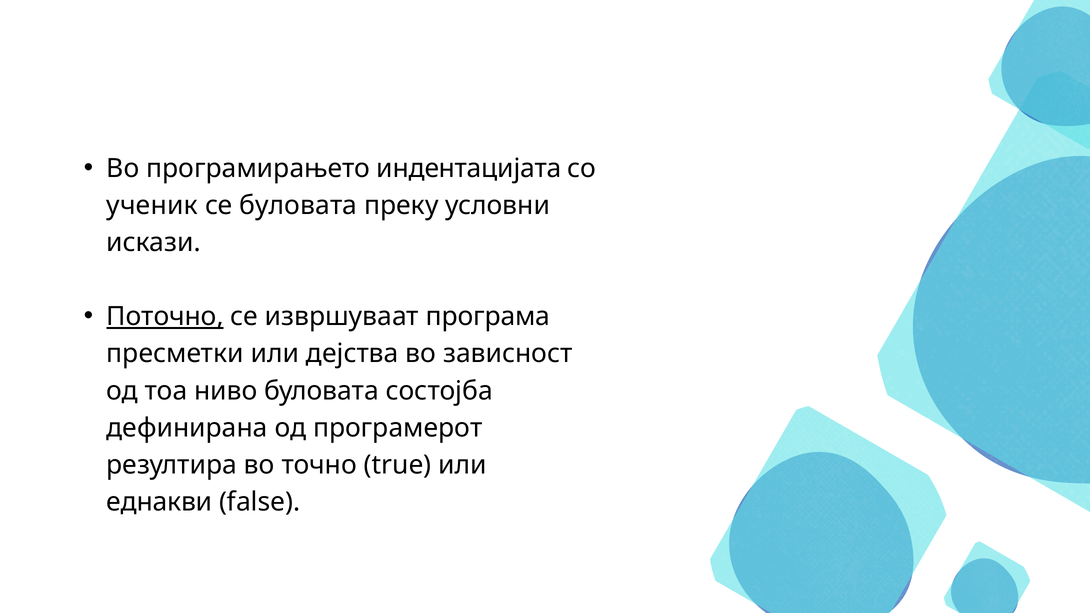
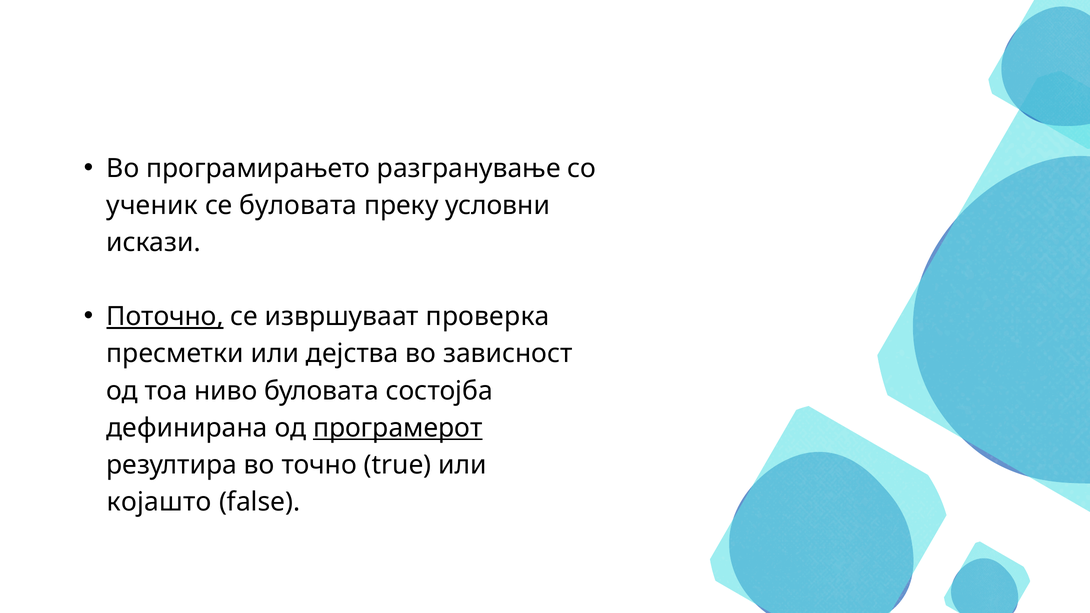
индентацијата: индентацијата -> разгранување
програма: програма -> проверка
програмерот underline: none -> present
еднакви: еднакви -> којашто
